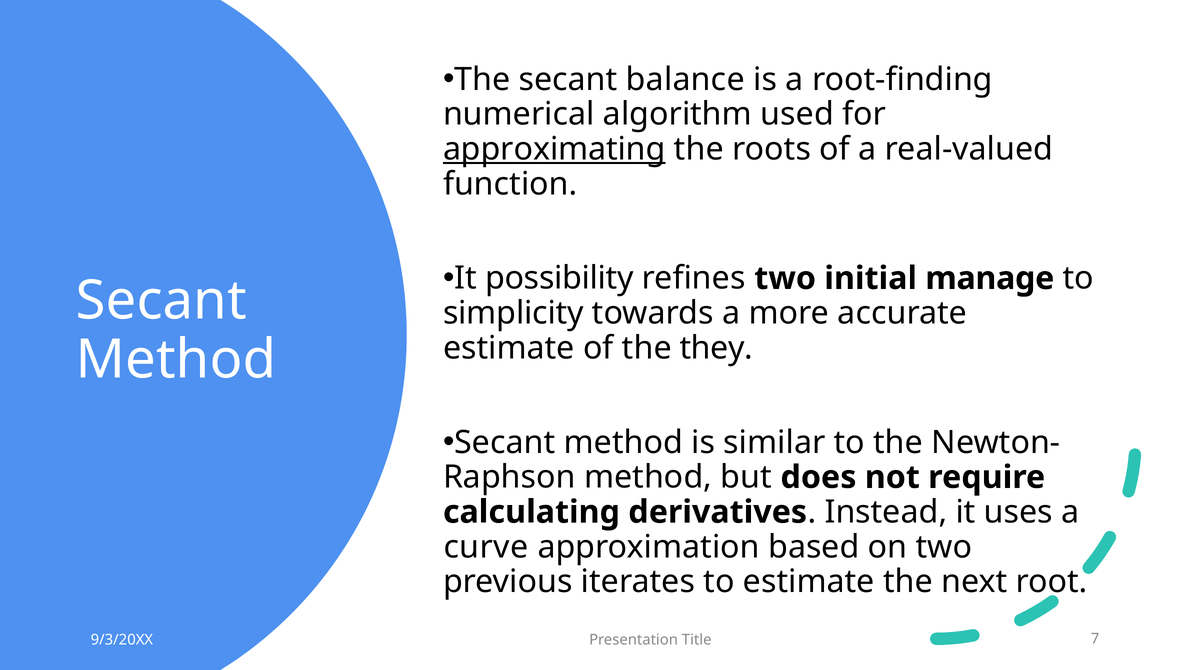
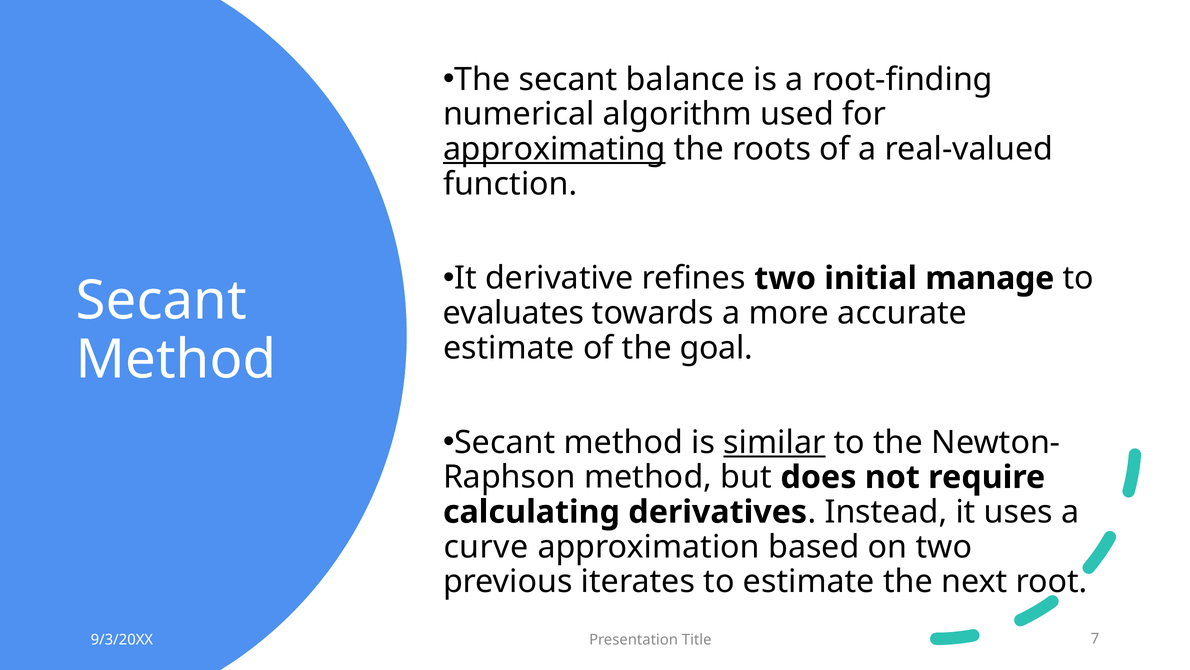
possibility: possibility -> derivative
simplicity: simplicity -> evaluates
they: they -> goal
similar underline: none -> present
